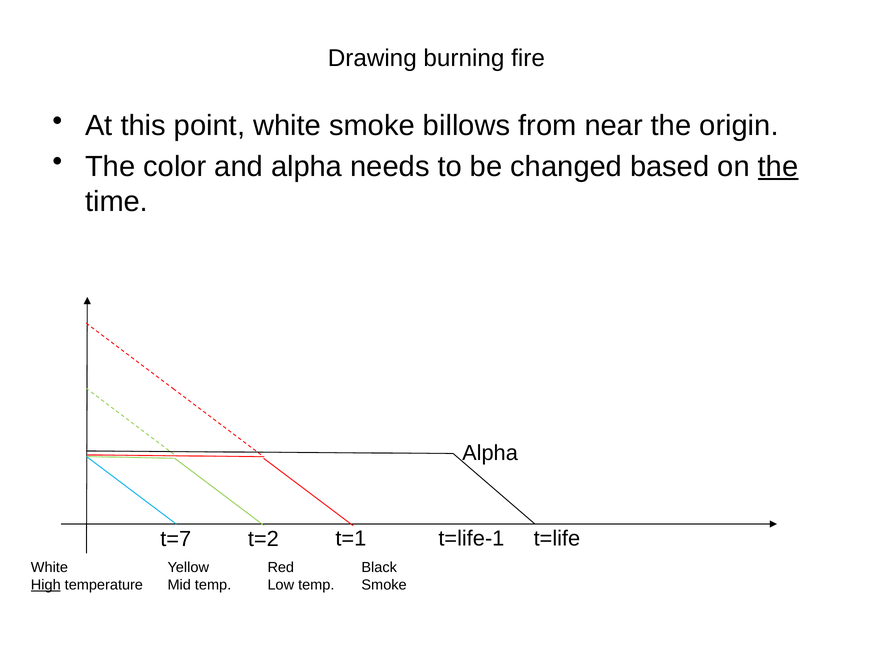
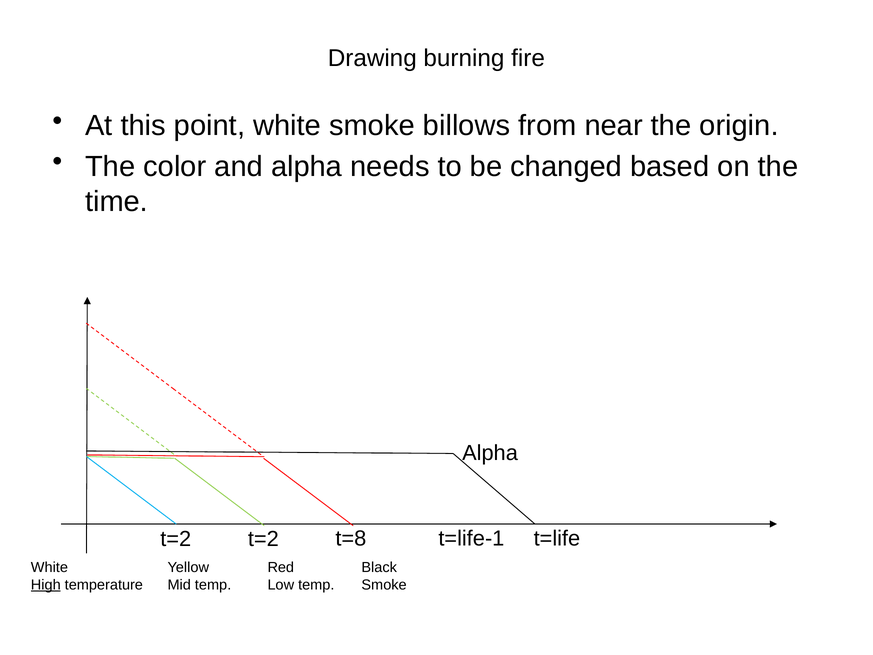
the at (778, 166) underline: present -> none
t=7 at (176, 539): t=7 -> t=2
t=1: t=1 -> t=8
